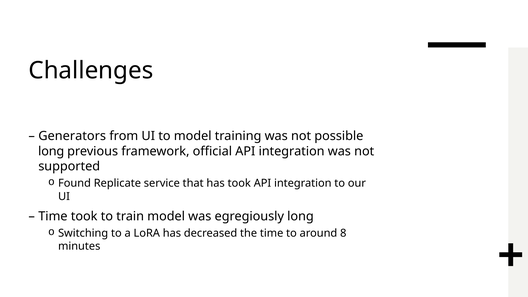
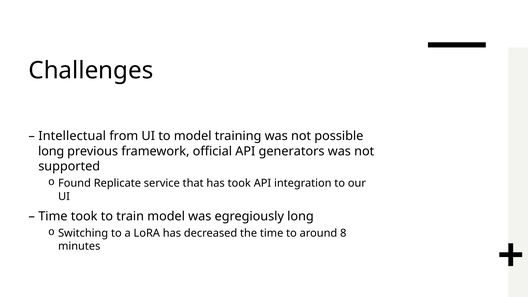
Generators: Generators -> Intellectual
official API integration: integration -> generators
